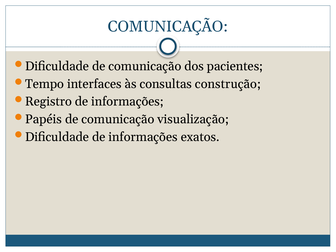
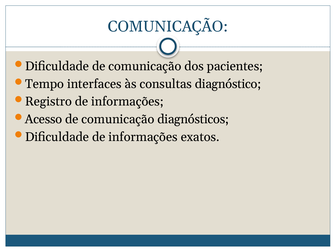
construção: construção -> diagnóstico
Papéis: Papéis -> Acesso
visualização: visualização -> diagnósticos
